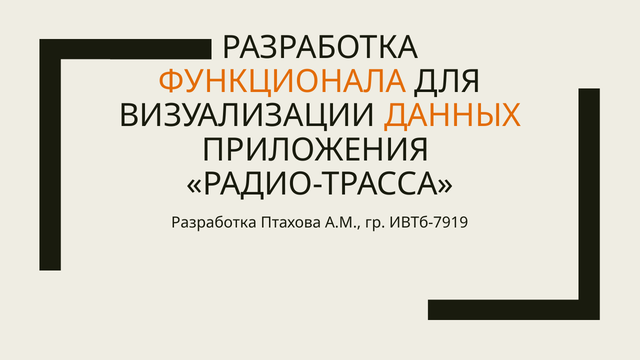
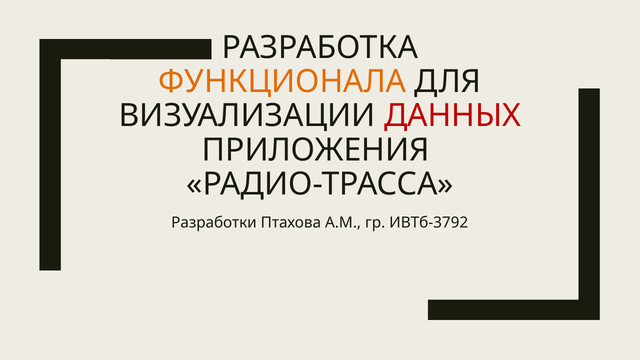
ДАННЫХ colour: orange -> red
Разработка at (214, 223): Разработка -> Разработки
ИВТб-7919: ИВТб-7919 -> ИВТб-3792
